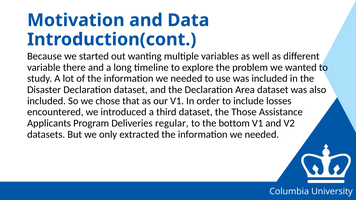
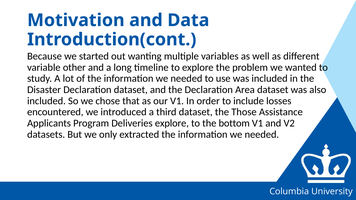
there: there -> other
Deliveries regular: regular -> explore
